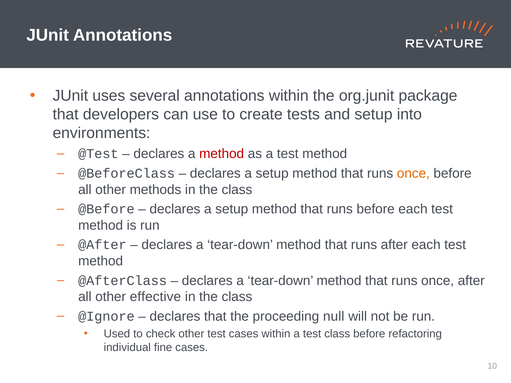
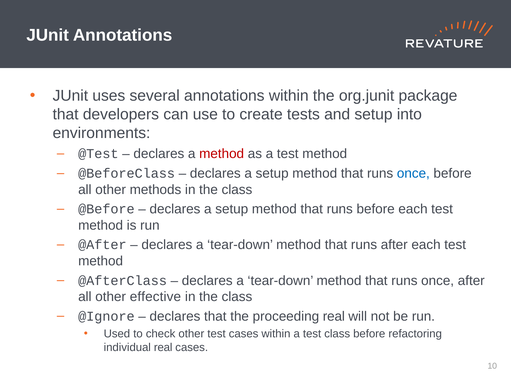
once at (413, 174) colour: orange -> blue
proceeding null: null -> real
individual fine: fine -> real
